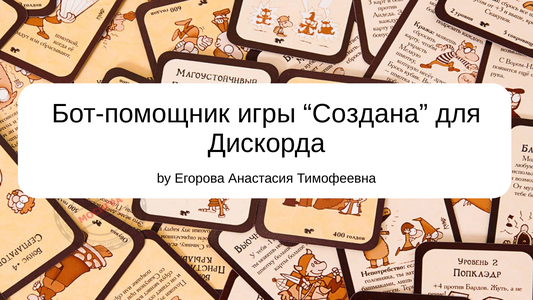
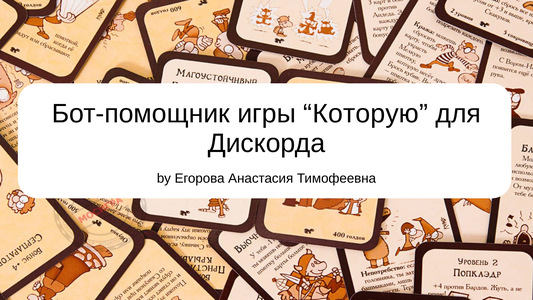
Создана: Создана -> Которую
